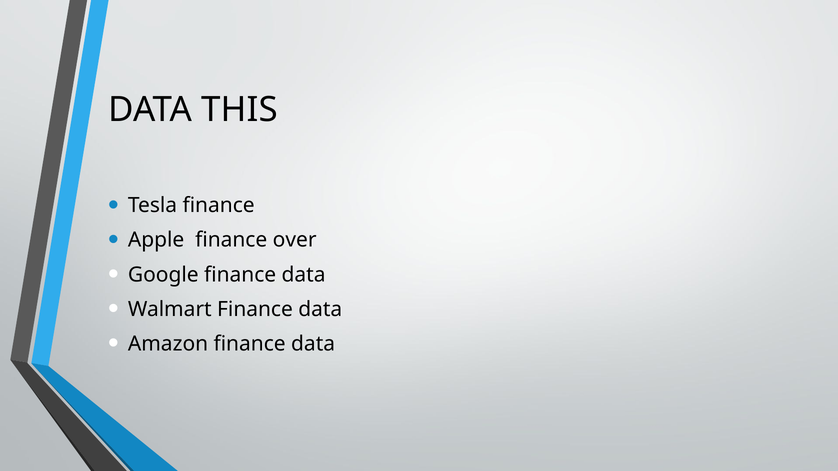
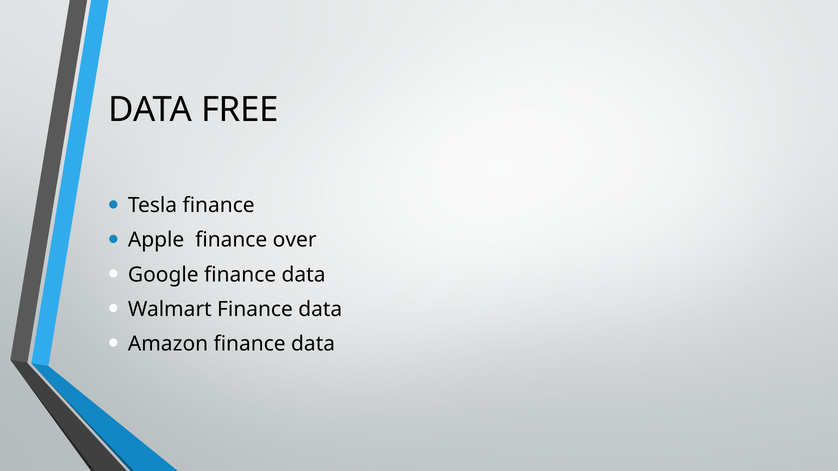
THIS: THIS -> FREE
